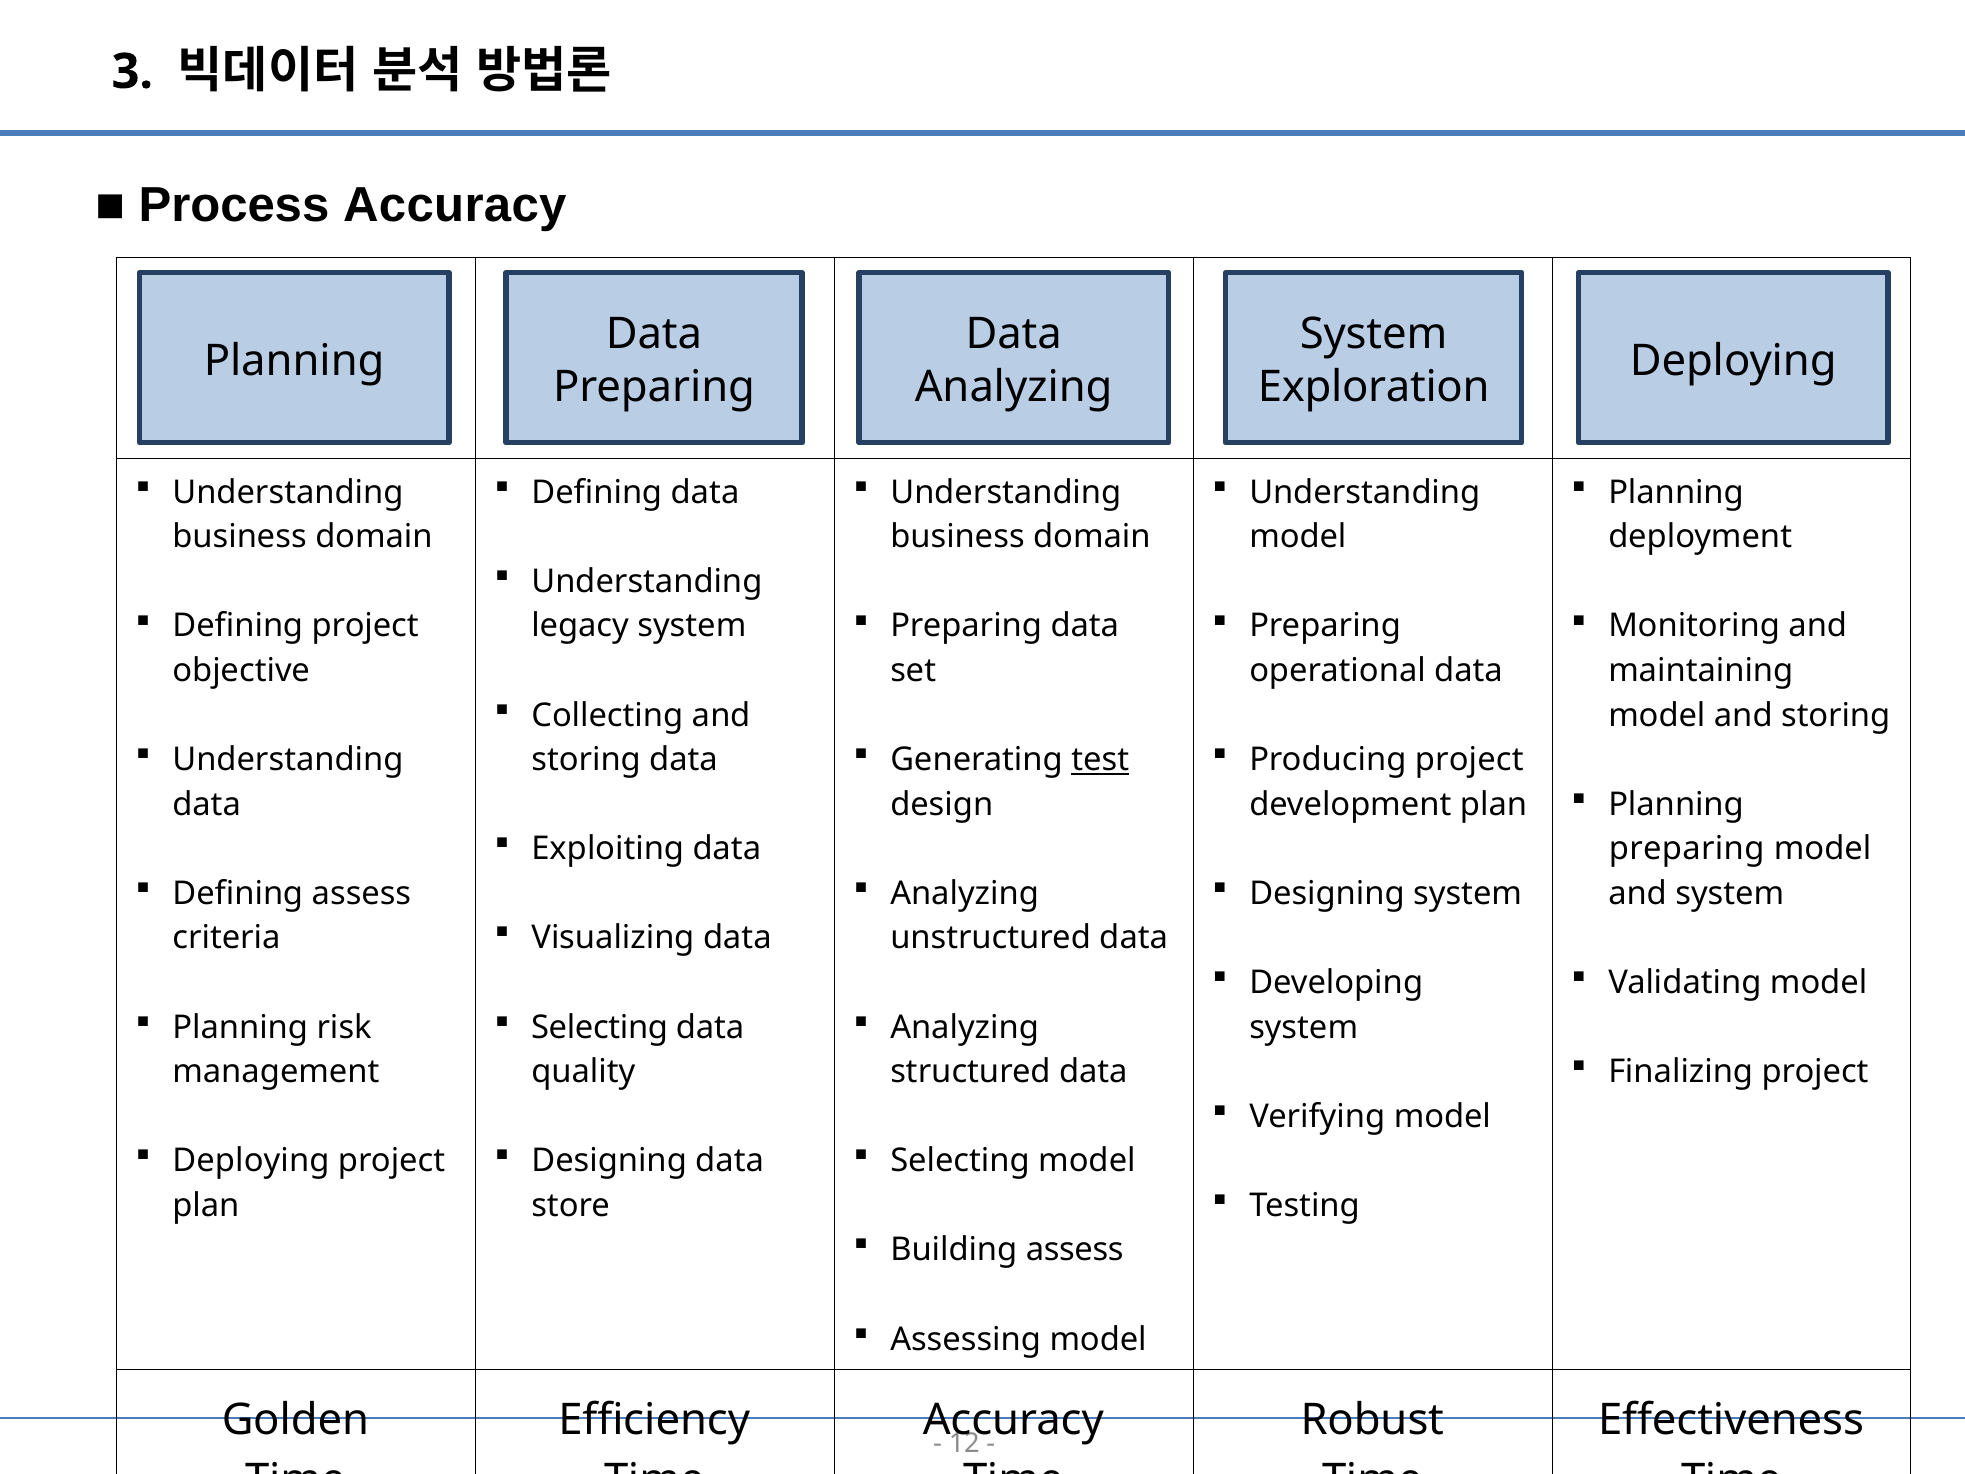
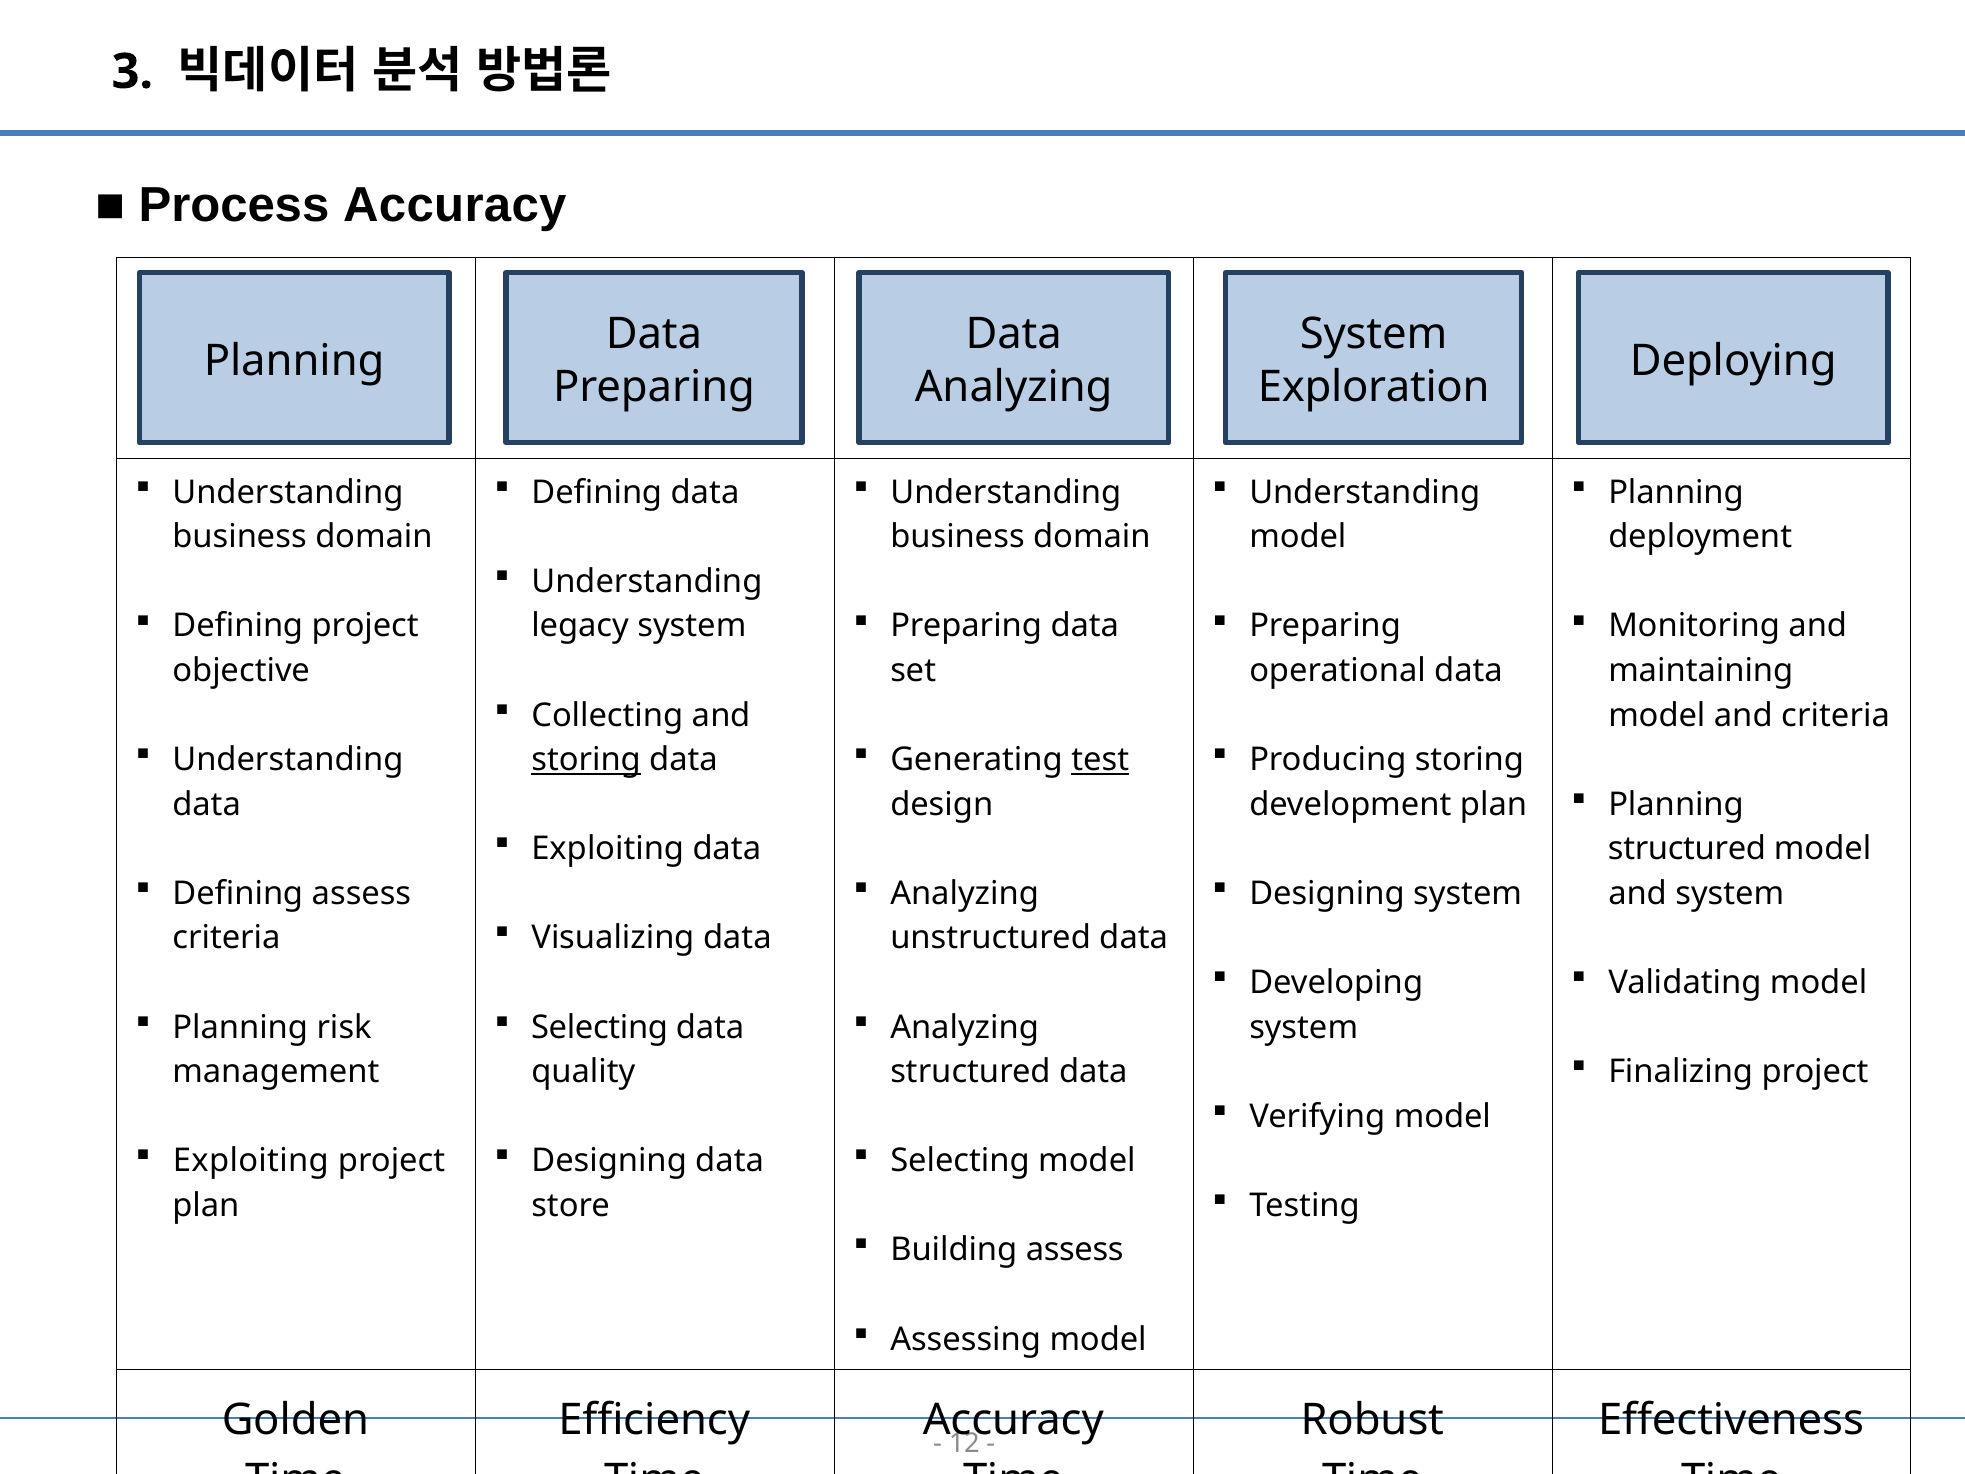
model and storing: storing -> criteria
Producing project: project -> storing
storing at (586, 760) underline: none -> present
preparing at (1687, 849): preparing -> structured
Deploying at (251, 1161): Deploying -> Exploiting
